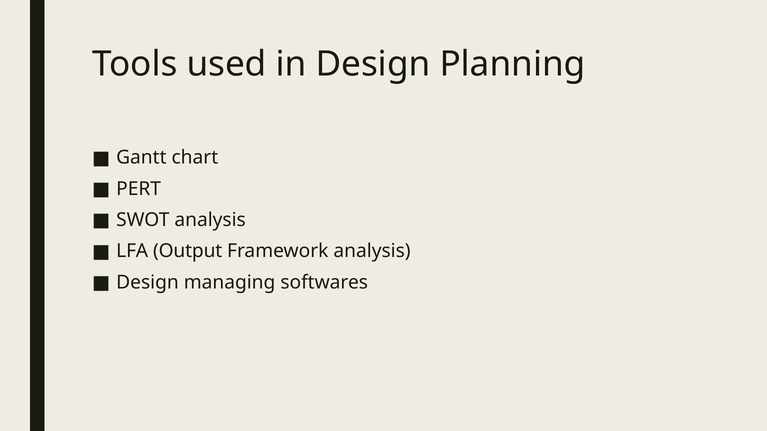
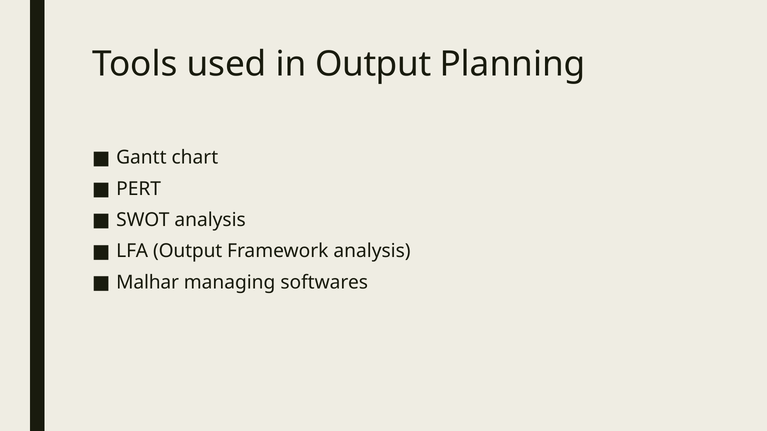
in Design: Design -> Output
Design at (148, 283): Design -> Malhar
